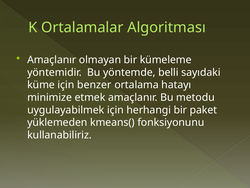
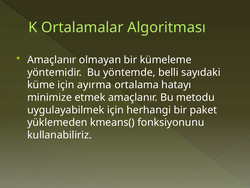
benzer: benzer -> ayırma
